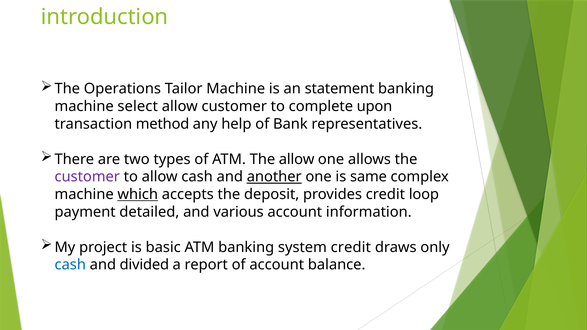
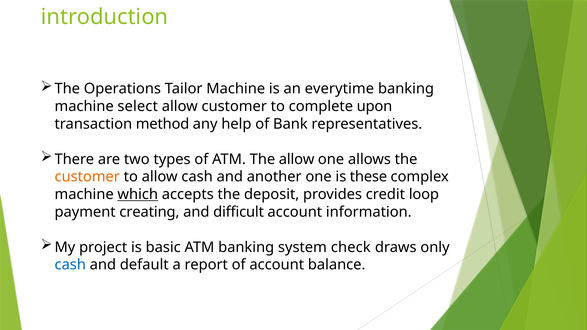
statement: statement -> everytime
customer at (87, 177) colour: purple -> orange
another underline: present -> none
same: same -> these
detailed: detailed -> creating
various: various -> difficult
system credit: credit -> check
divided: divided -> default
